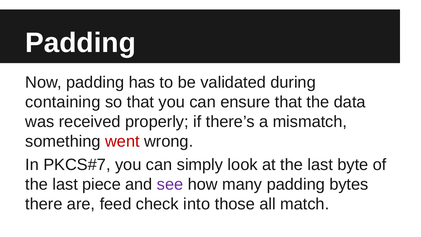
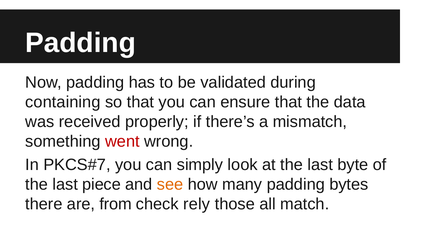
see colour: purple -> orange
feed: feed -> from
into: into -> rely
